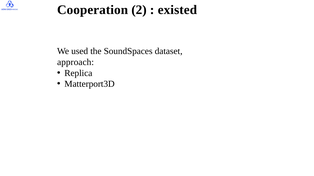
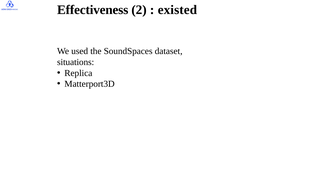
Cooperation: Cooperation -> Effectiveness
approach: approach -> situations
